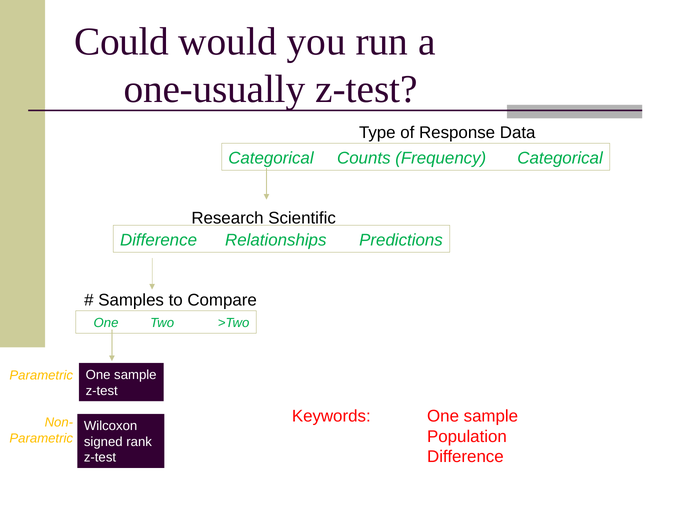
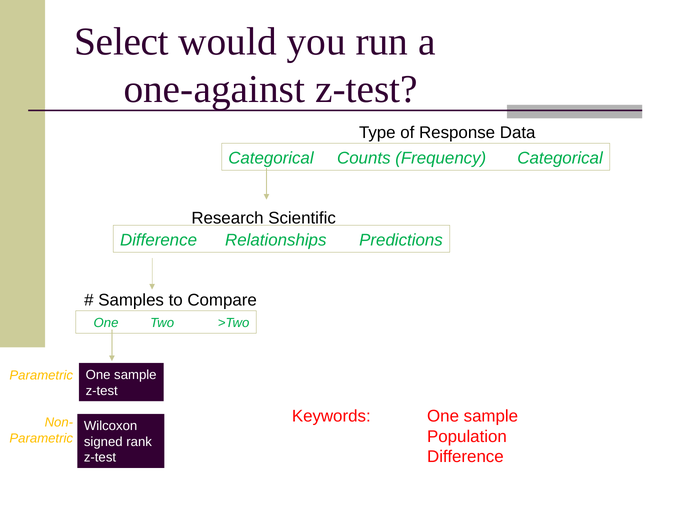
Could: Could -> Select
one-usually: one-usually -> one-against
